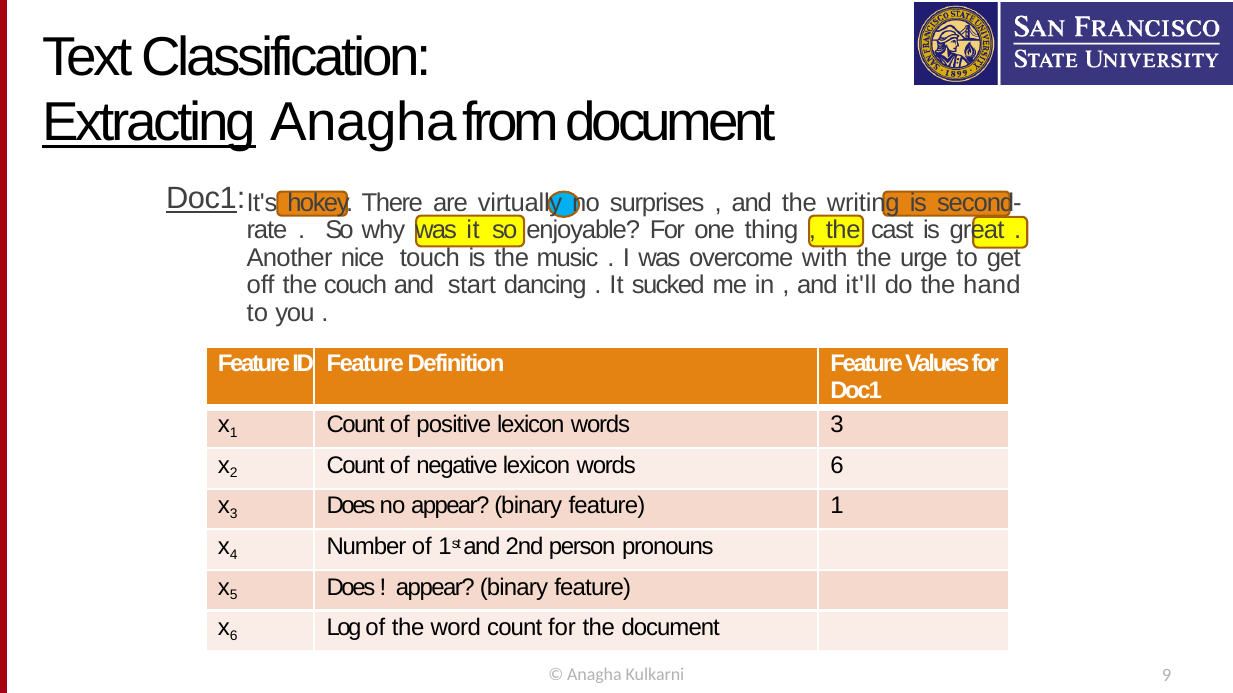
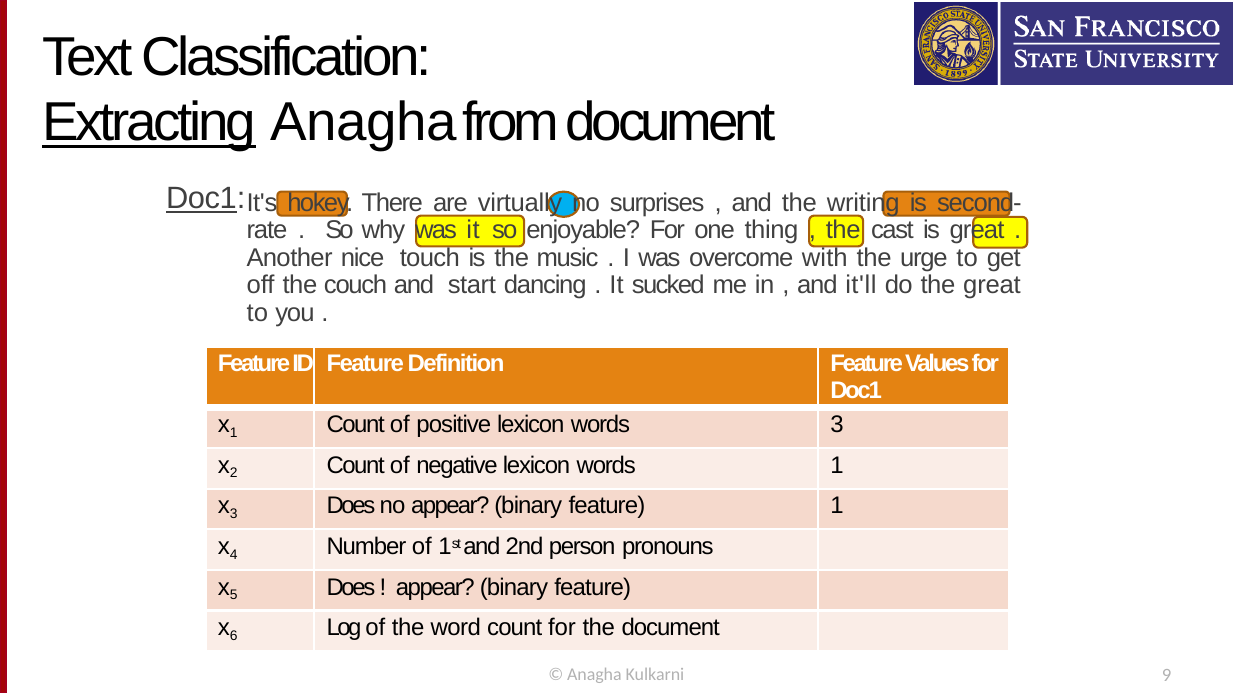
the hand: hand -> great
words 6: 6 -> 1
